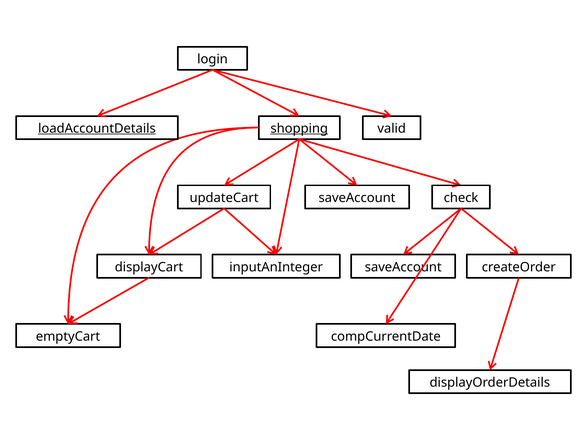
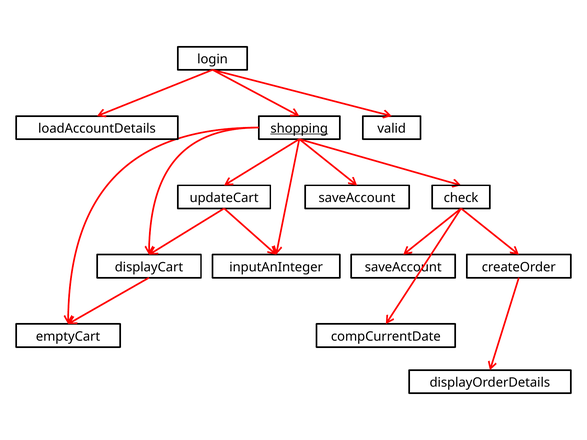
loadAccountDetails underline: present -> none
